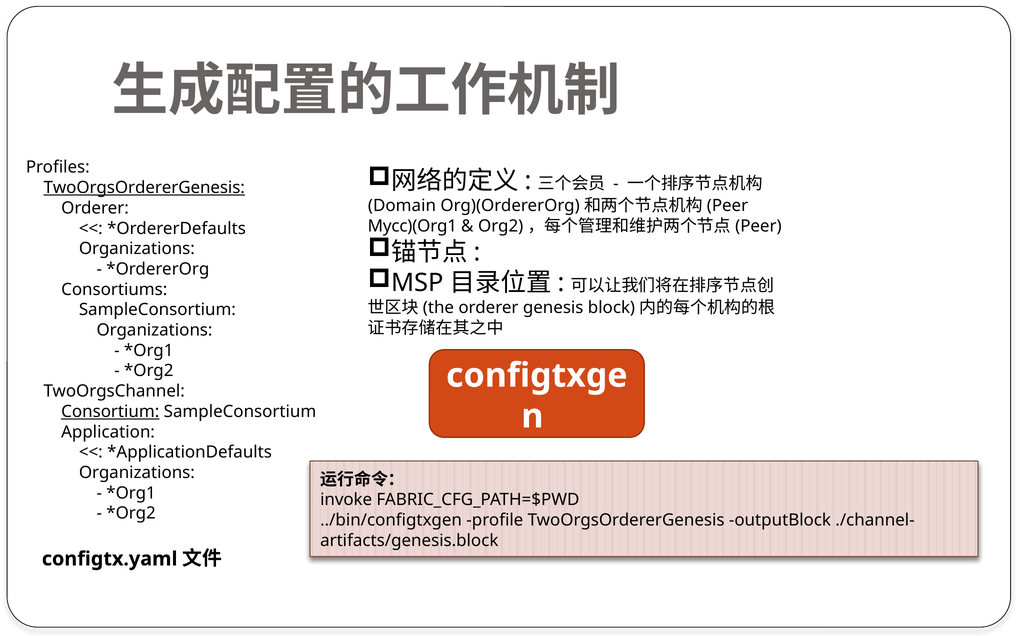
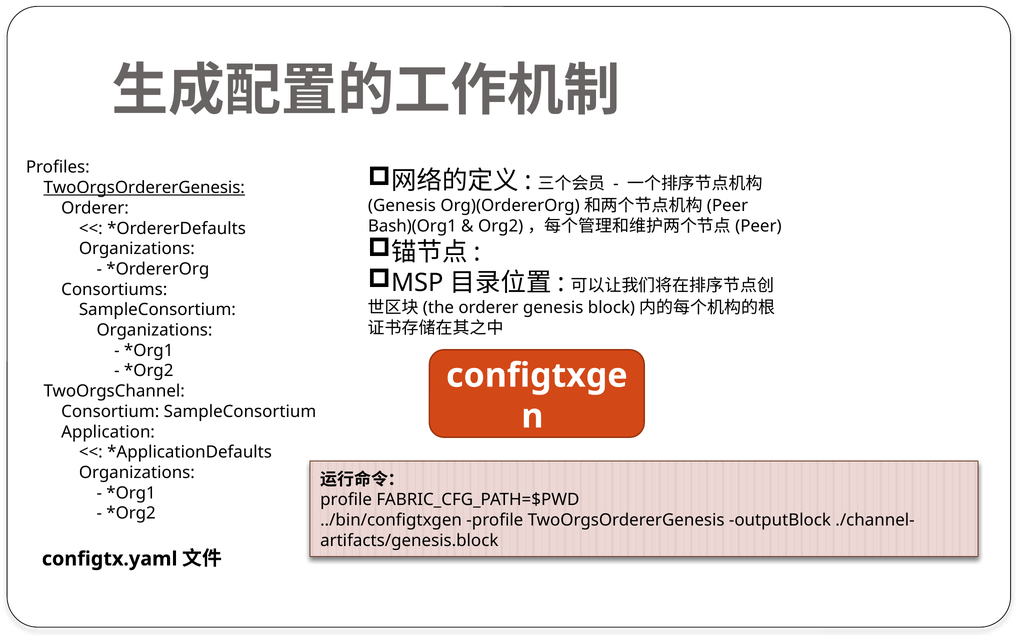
Domain at (402, 206): Domain -> Genesis
Mycc)(Org1: Mycc)(Org1 -> Bash)(Org1
Consortium underline: present -> none
invoke at (346, 500): invoke -> profile
